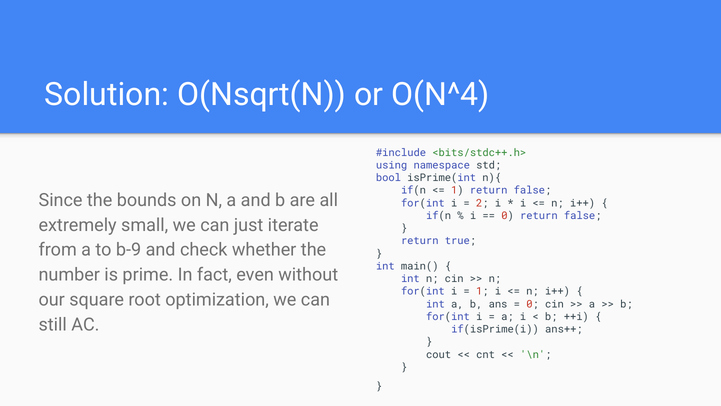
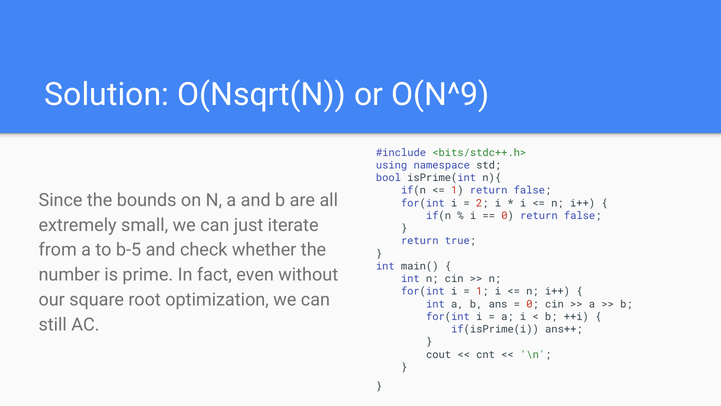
O(N^4: O(N^4 -> O(N^9
b-9: b-9 -> b-5
